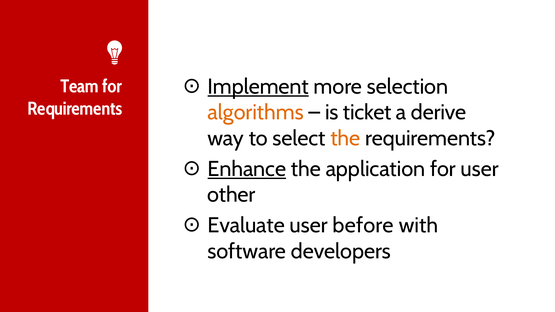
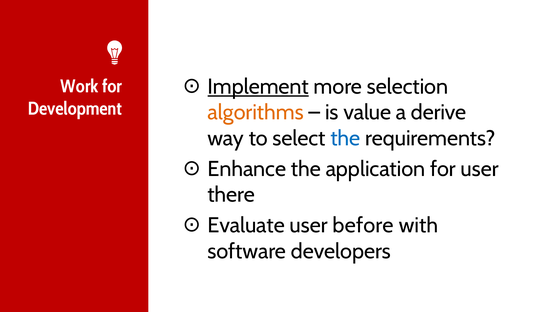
Team: Team -> Work
Requirements at (75, 109): Requirements -> Development
ticket: ticket -> value
the at (345, 139) colour: orange -> blue
Enhance underline: present -> none
other: other -> there
